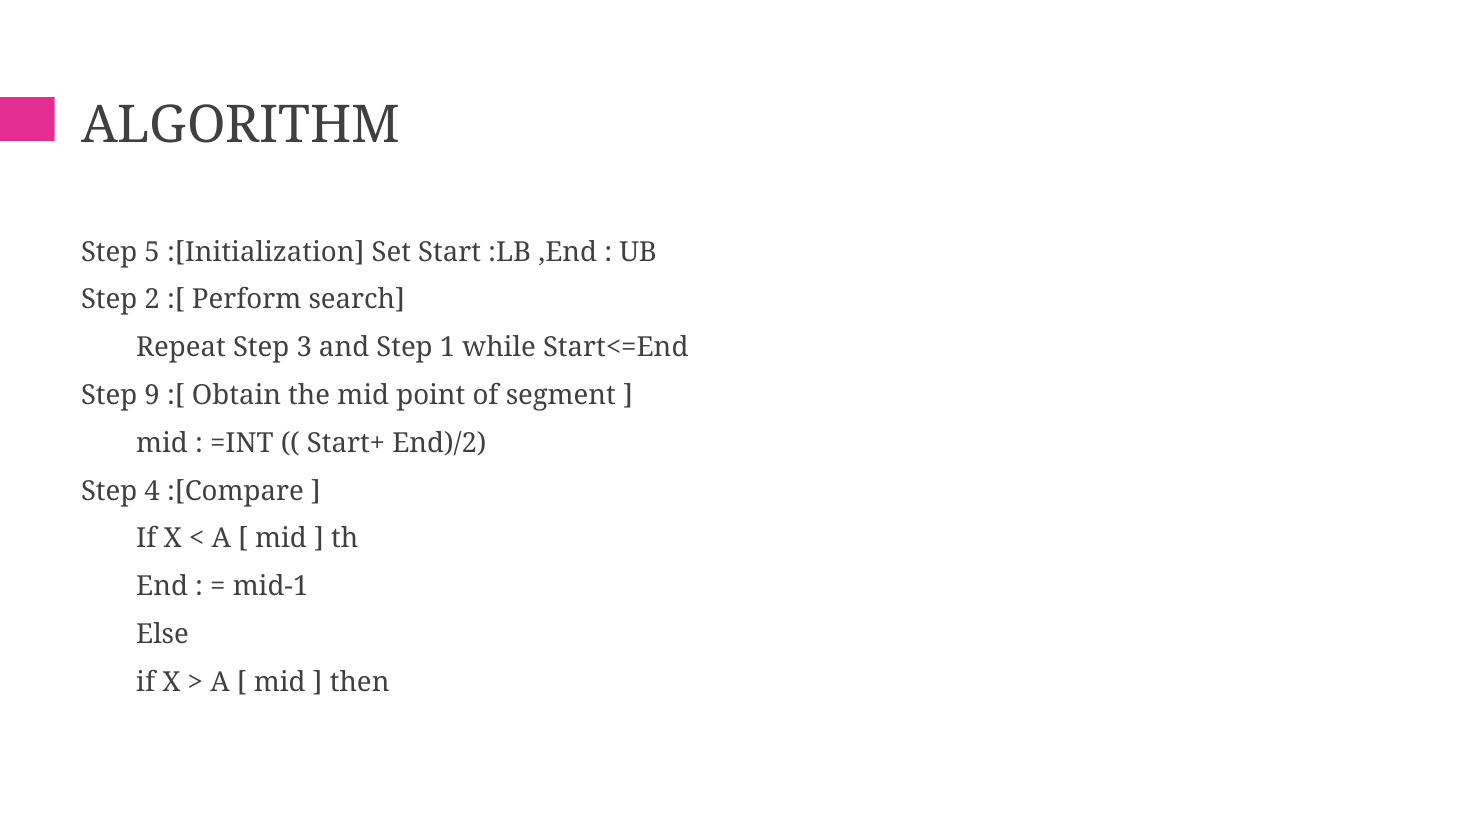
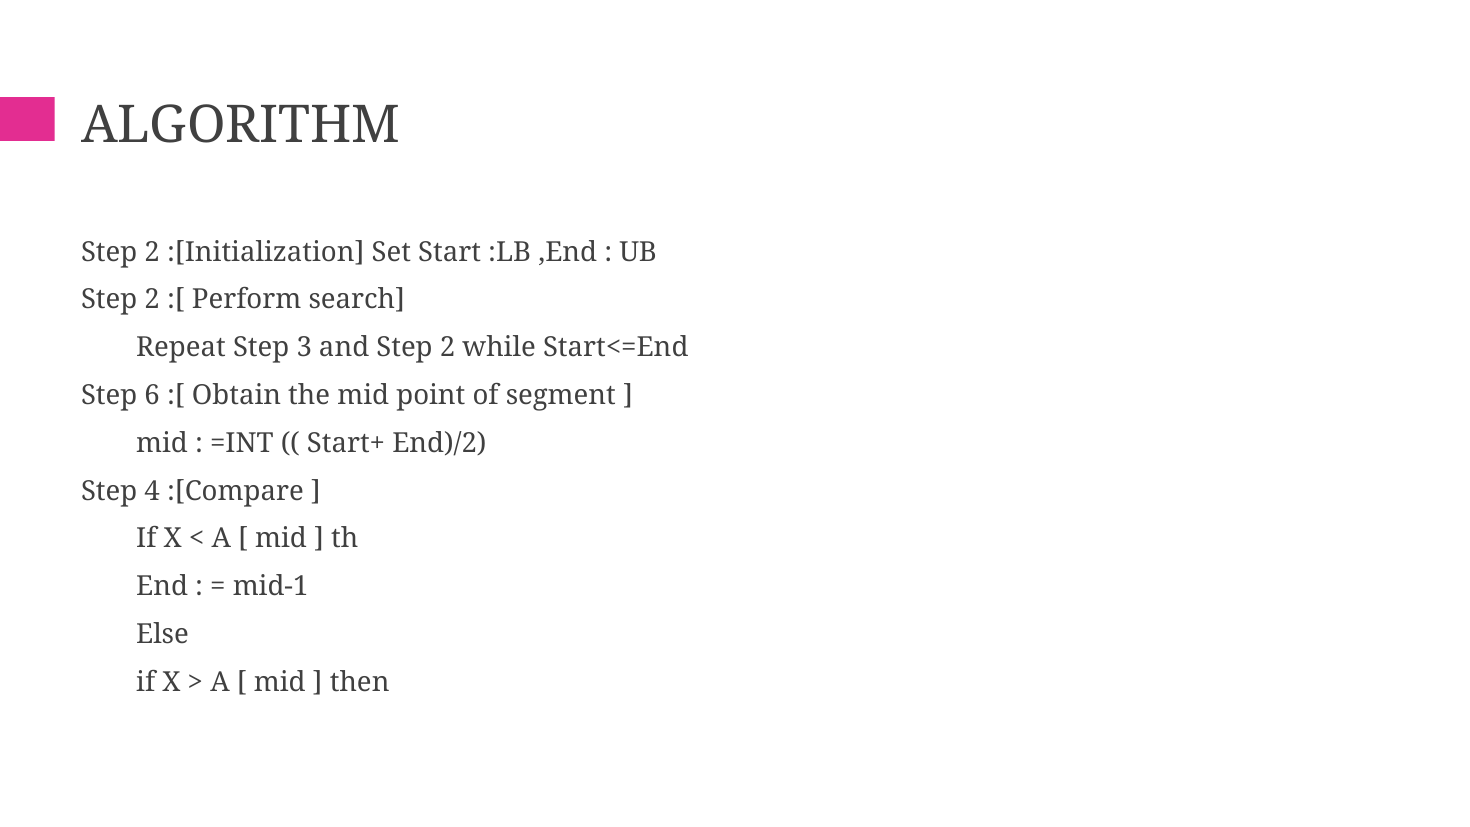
5 at (152, 252): 5 -> 2
and Step 1: 1 -> 2
9: 9 -> 6
